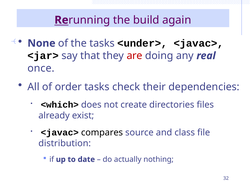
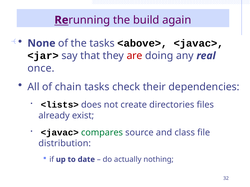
<under>: <under> -> <above>
order: order -> chain
<which>: <which> -> <lists>
compares colour: black -> green
